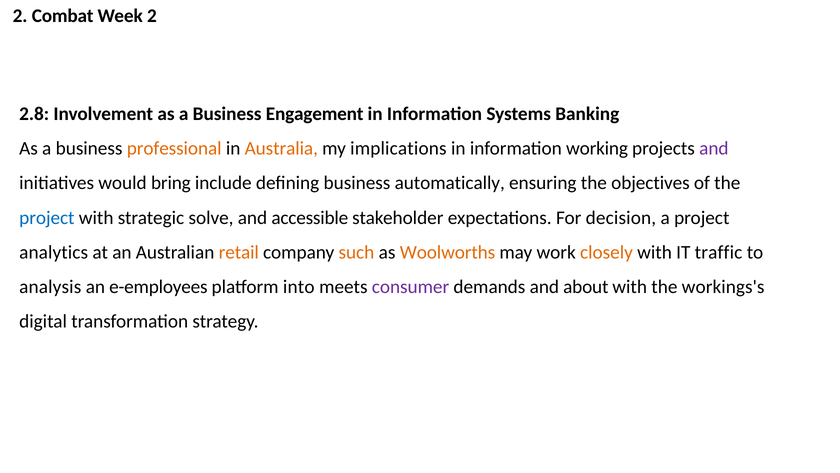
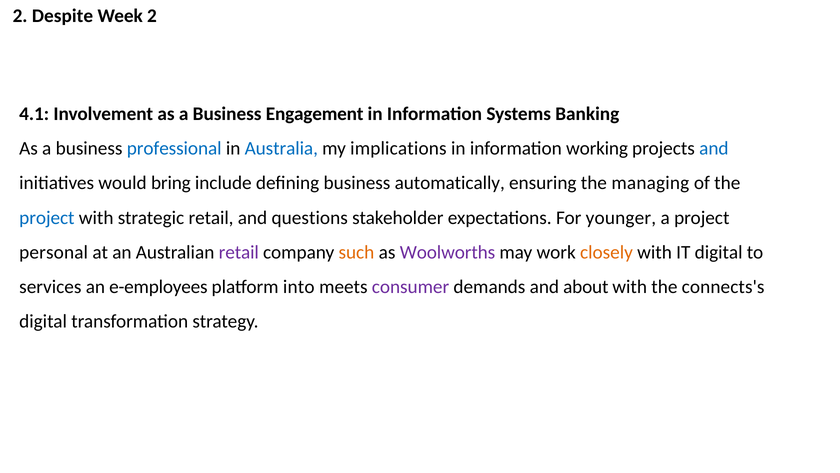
Combat: Combat -> Despite
2.8: 2.8 -> 4.1
professional colour: orange -> blue
Australia colour: orange -> blue
and at (714, 148) colour: purple -> blue
objectives: objectives -> managing
strategic solve: solve -> retail
accessible: accessible -> questions
decision: decision -> younger
analytics: analytics -> personal
retail at (239, 252) colour: orange -> purple
Woolworths colour: orange -> purple
IT traffic: traffic -> digital
analysis: analysis -> services
workings's: workings's -> connects's
